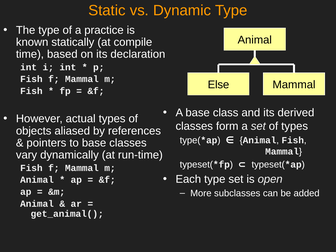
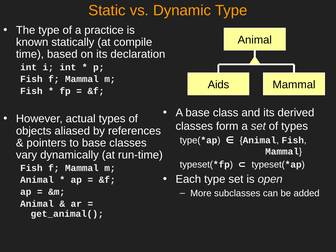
Else: Else -> Aids
